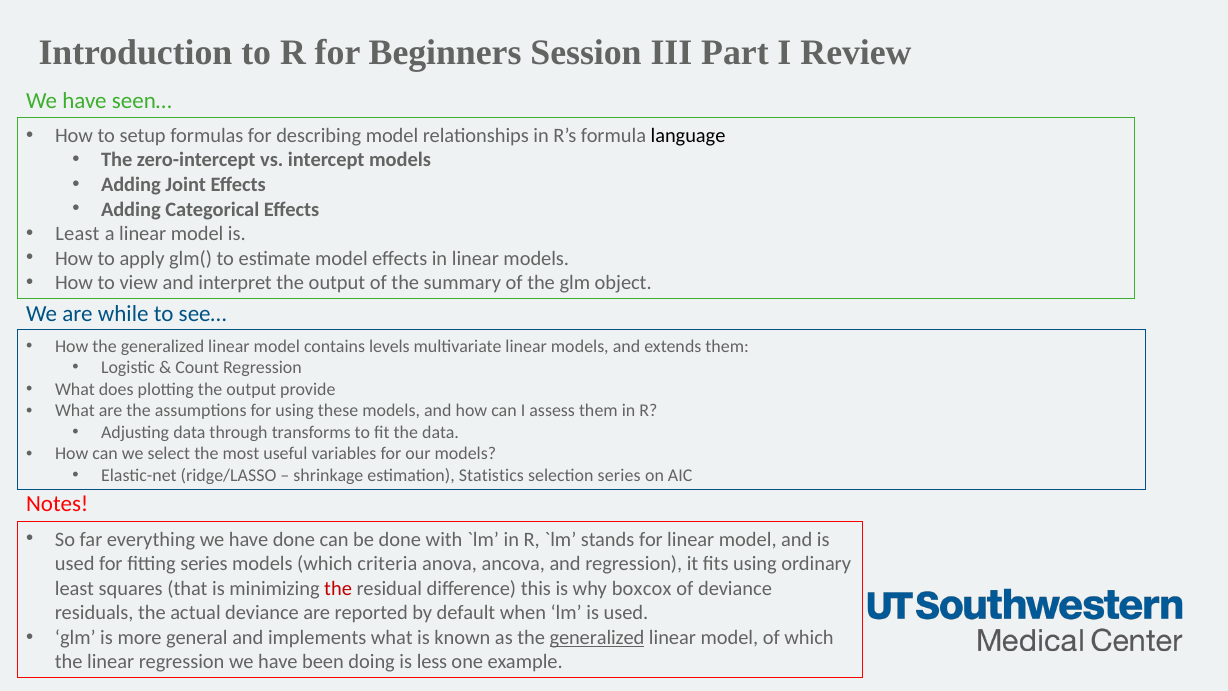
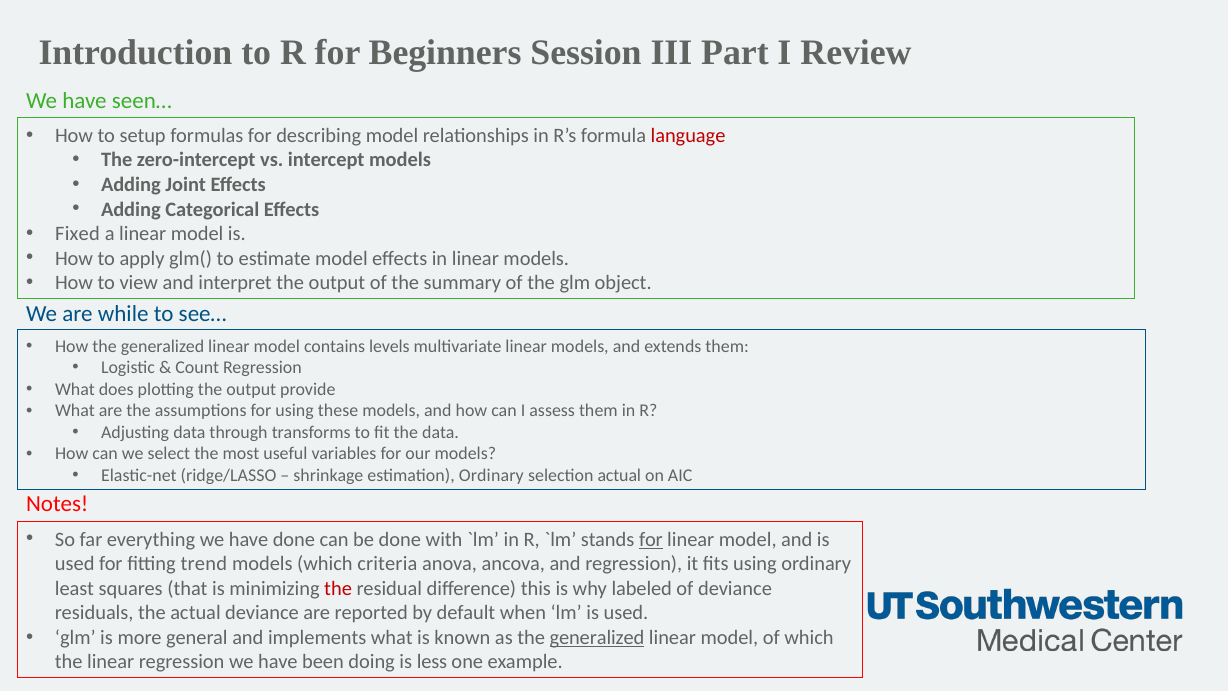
language colour: black -> red
Least at (77, 234): Least -> Fixed
estimation Statistics: Statistics -> Ordinary
selection series: series -> actual
for at (651, 539) underline: none -> present
fitting series: series -> trend
boxcox: boxcox -> labeled
